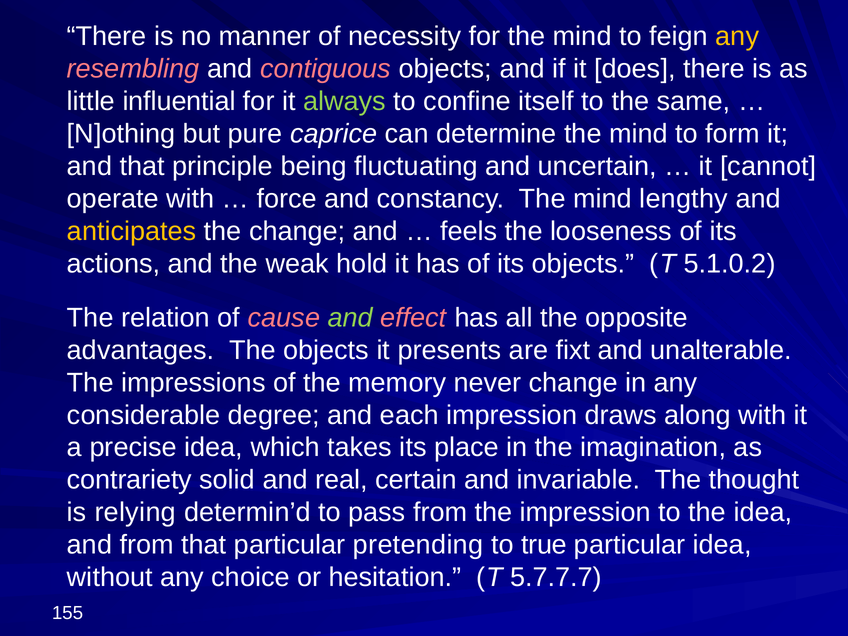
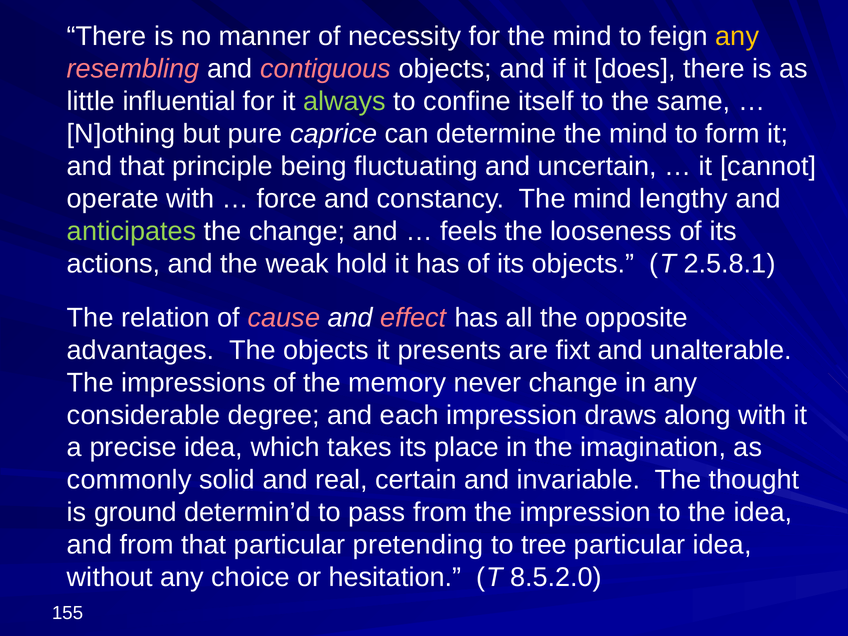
anticipates colour: yellow -> light green
5.1.0.2: 5.1.0.2 -> 2.5.8.1
and at (350, 318) colour: light green -> white
contrariety: contrariety -> commonly
relying: relying -> ground
true: true -> tree
5.7.7.7: 5.7.7.7 -> 8.5.2.0
